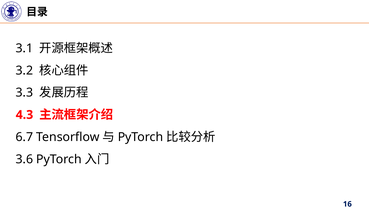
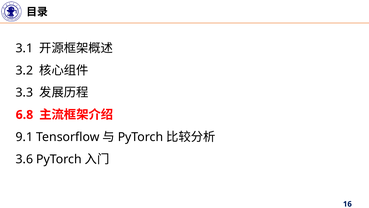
4.3: 4.3 -> 6.8
6.7: 6.7 -> 9.1
